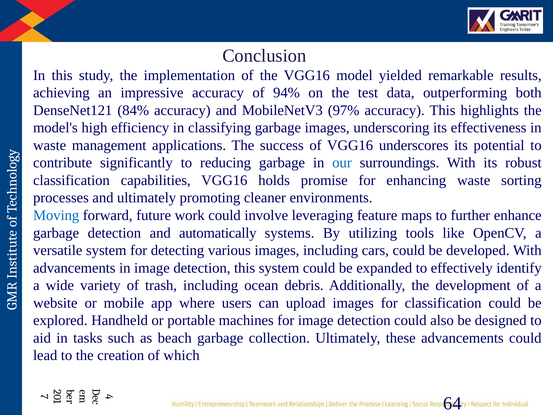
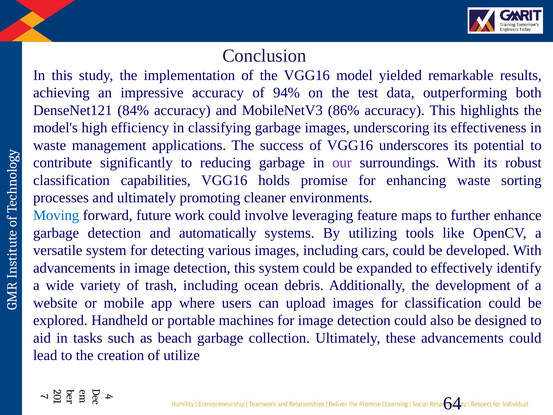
97%: 97% -> 86%
our colour: blue -> purple
which: which -> utilize
